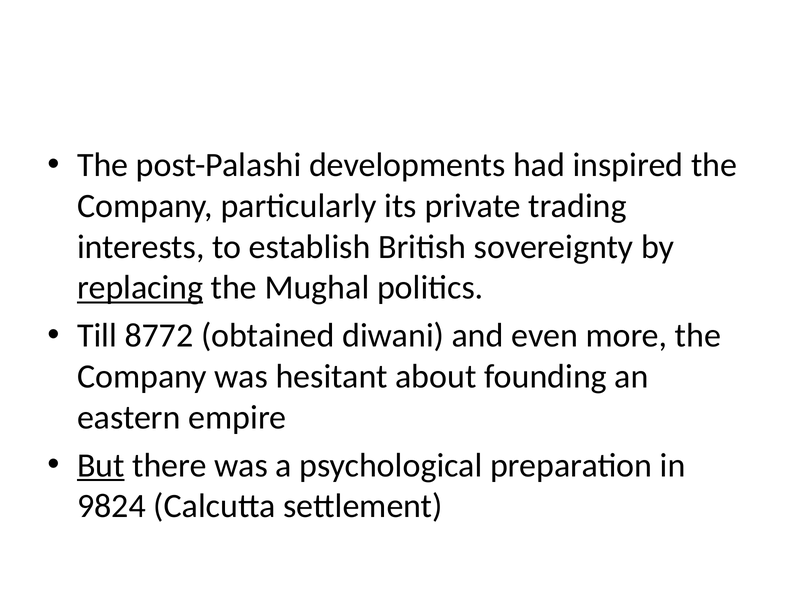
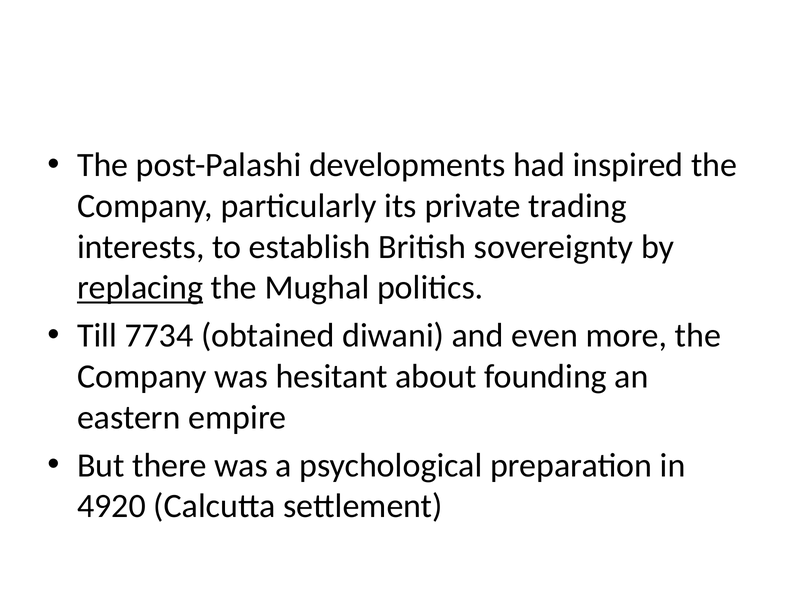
8772: 8772 -> 7734
But underline: present -> none
9824: 9824 -> 4920
